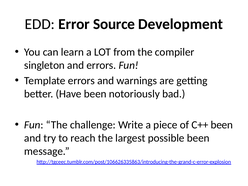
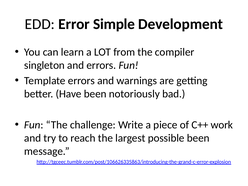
Source: Source -> Simple
C++ been: been -> work
